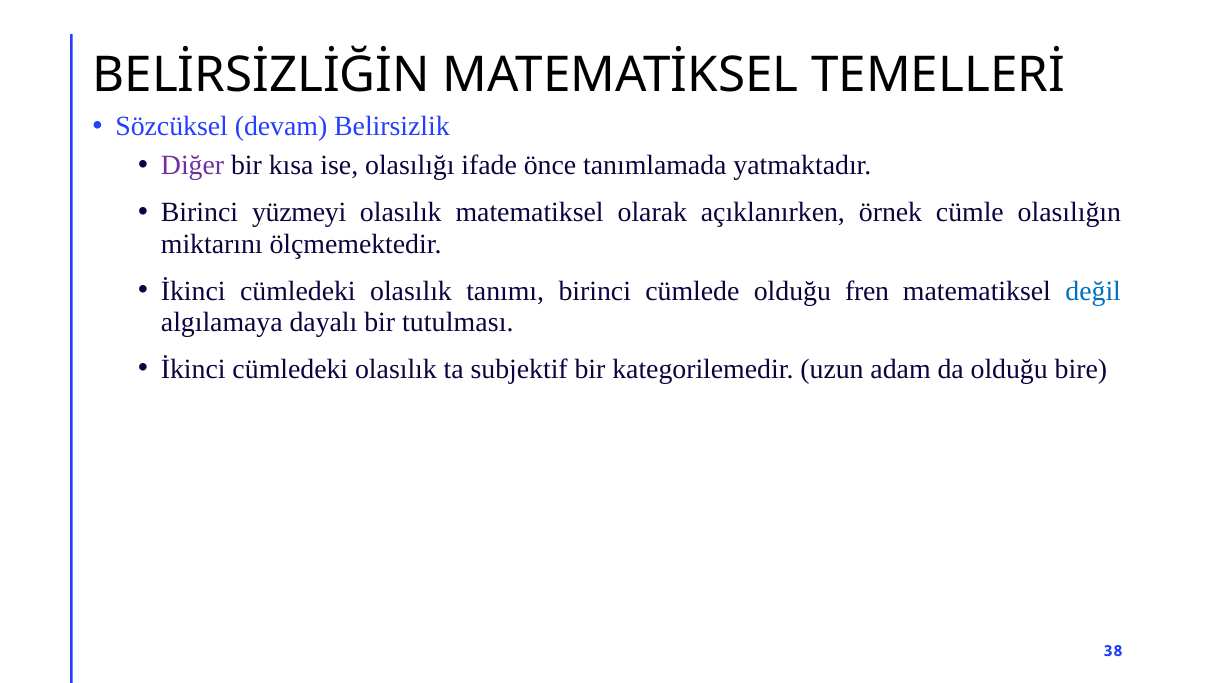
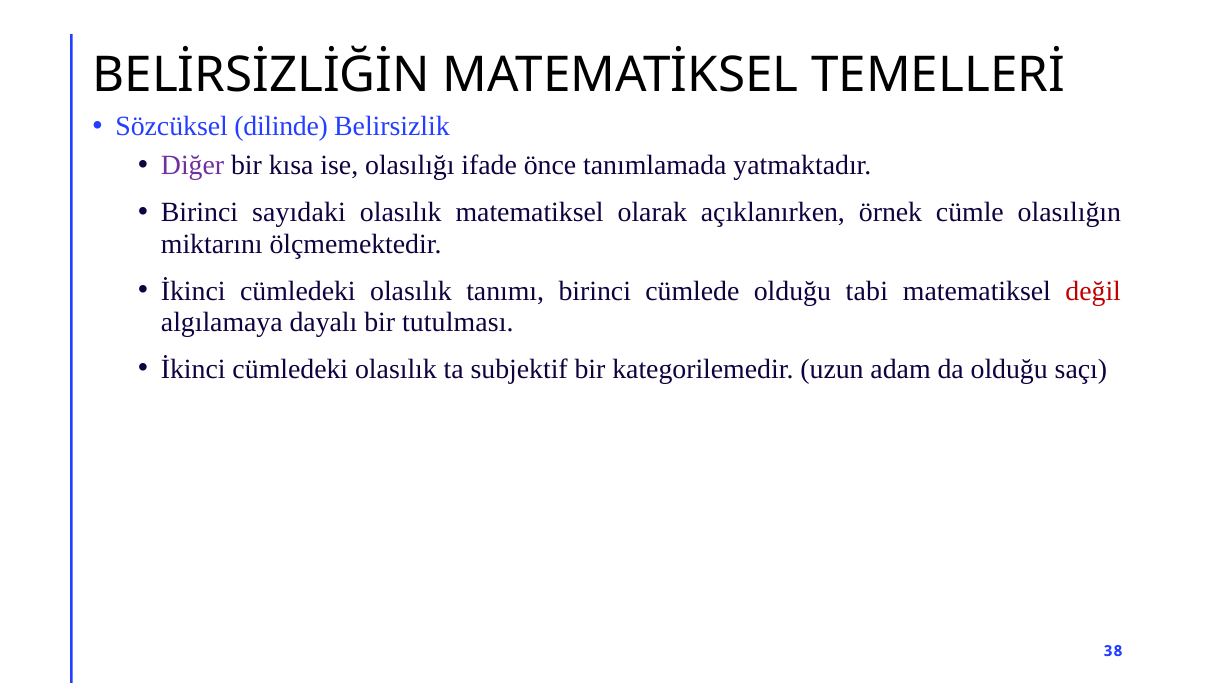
devam: devam -> dilinde
yüzmeyi: yüzmeyi -> sayıdaki
fren: fren -> tabi
değil colour: blue -> red
bire: bire -> saçı
